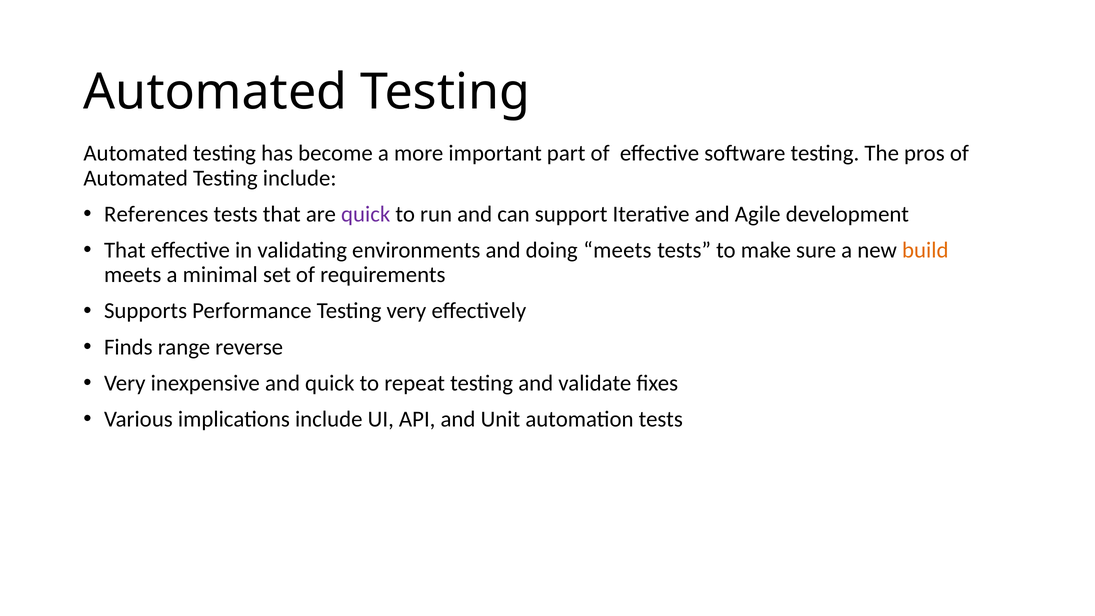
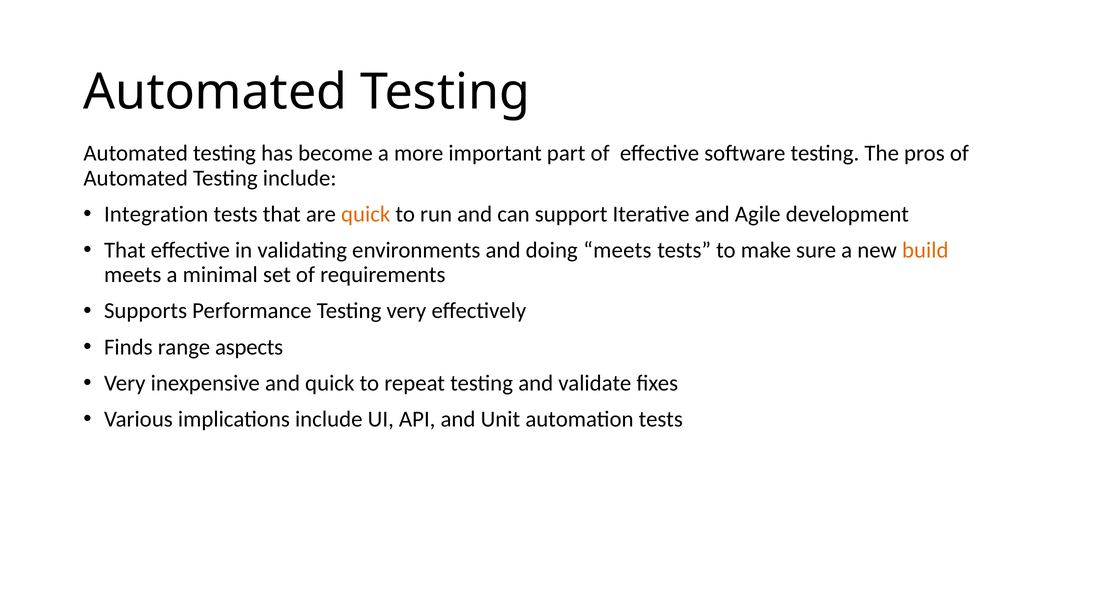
References: References -> Integration
quick at (366, 214) colour: purple -> orange
reverse: reverse -> aspects
